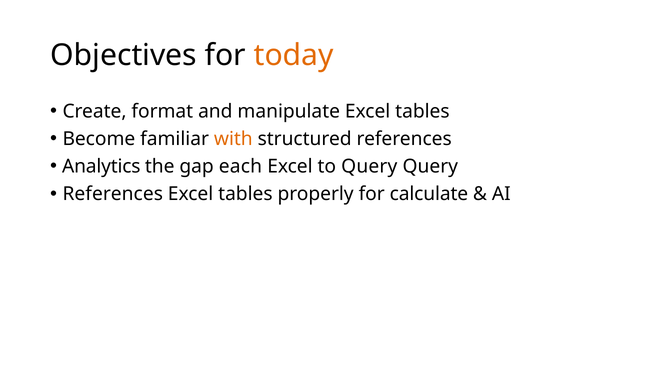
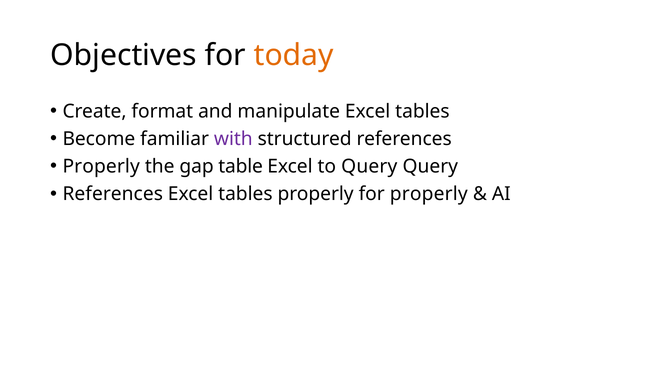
with colour: orange -> purple
Analytics at (101, 166): Analytics -> Properly
each: each -> table
for calculate: calculate -> properly
